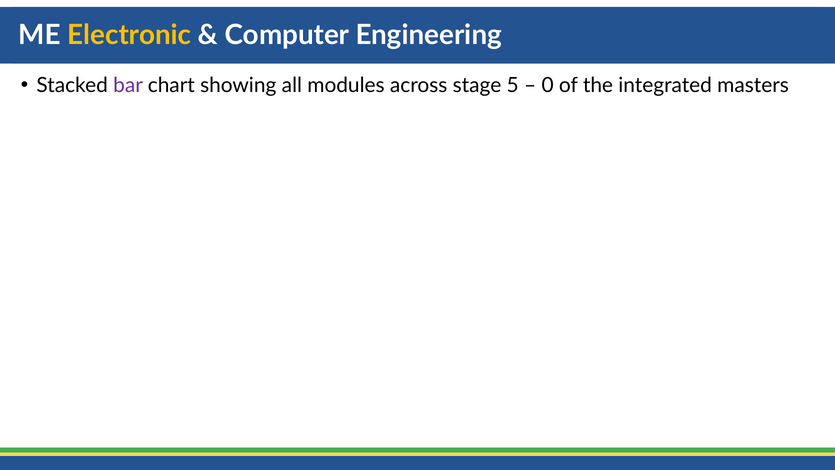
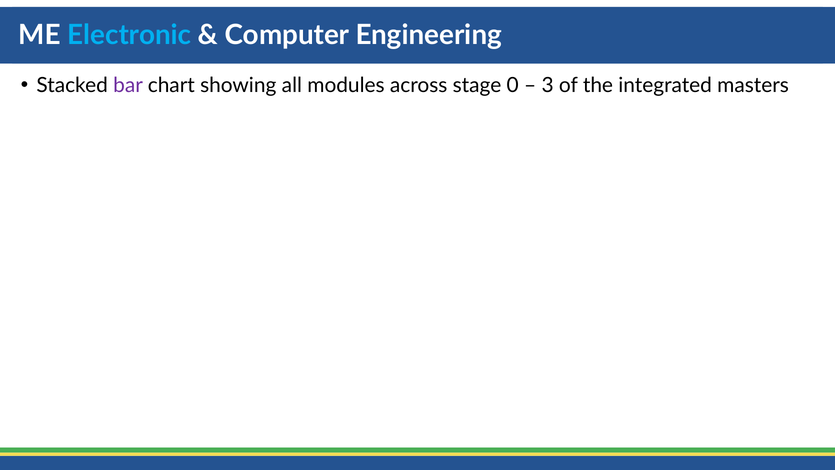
Electronic colour: yellow -> light blue
5: 5 -> 0
0: 0 -> 3
